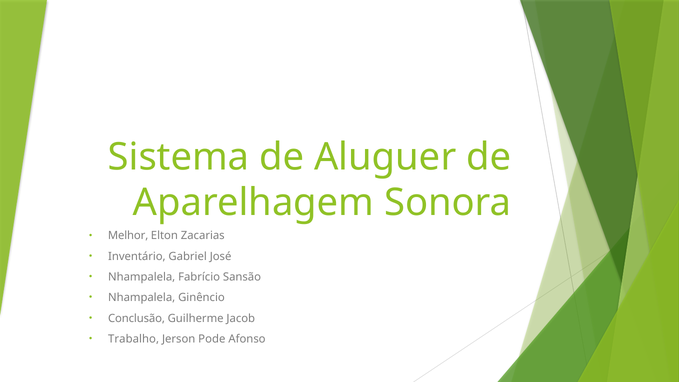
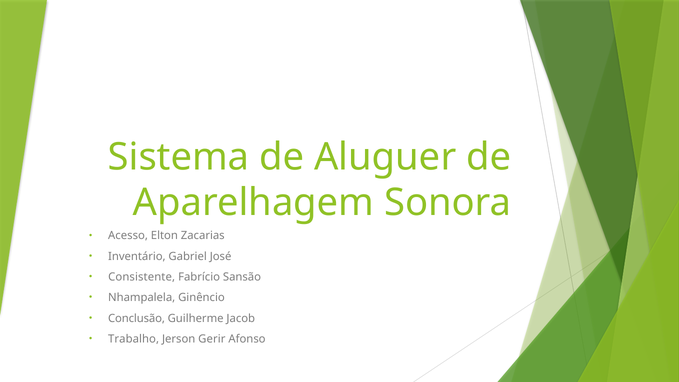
Melhor: Melhor -> Acesso
Nhampalela at (142, 277): Nhampalela -> Consistente
Pode: Pode -> Gerir
